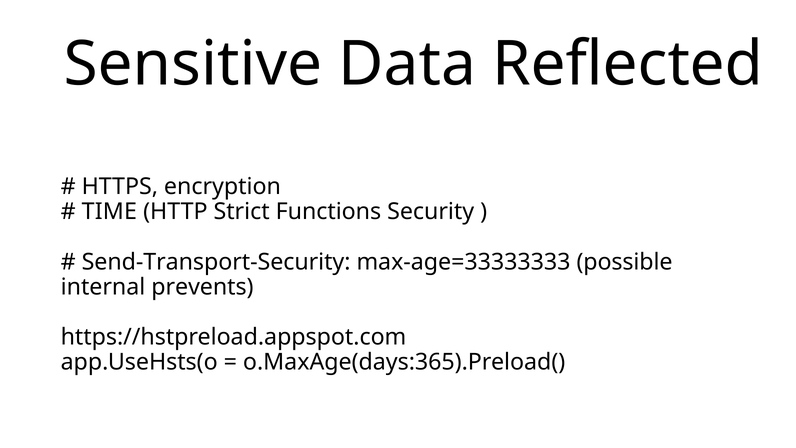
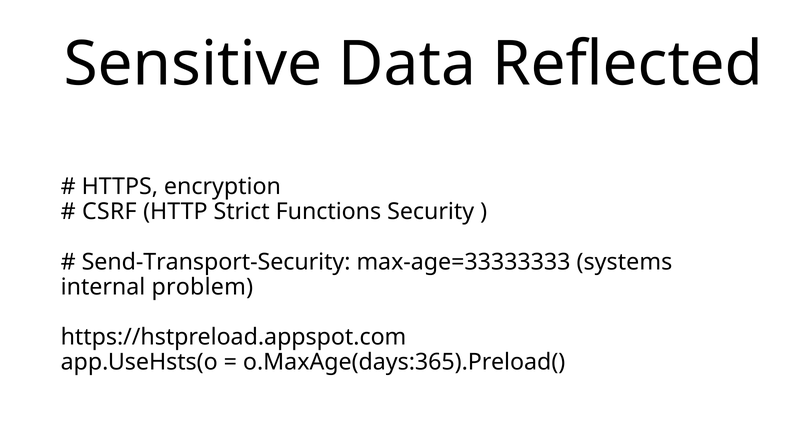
TIME: TIME -> CSRF
possible: possible -> systems
prevents: prevents -> problem
